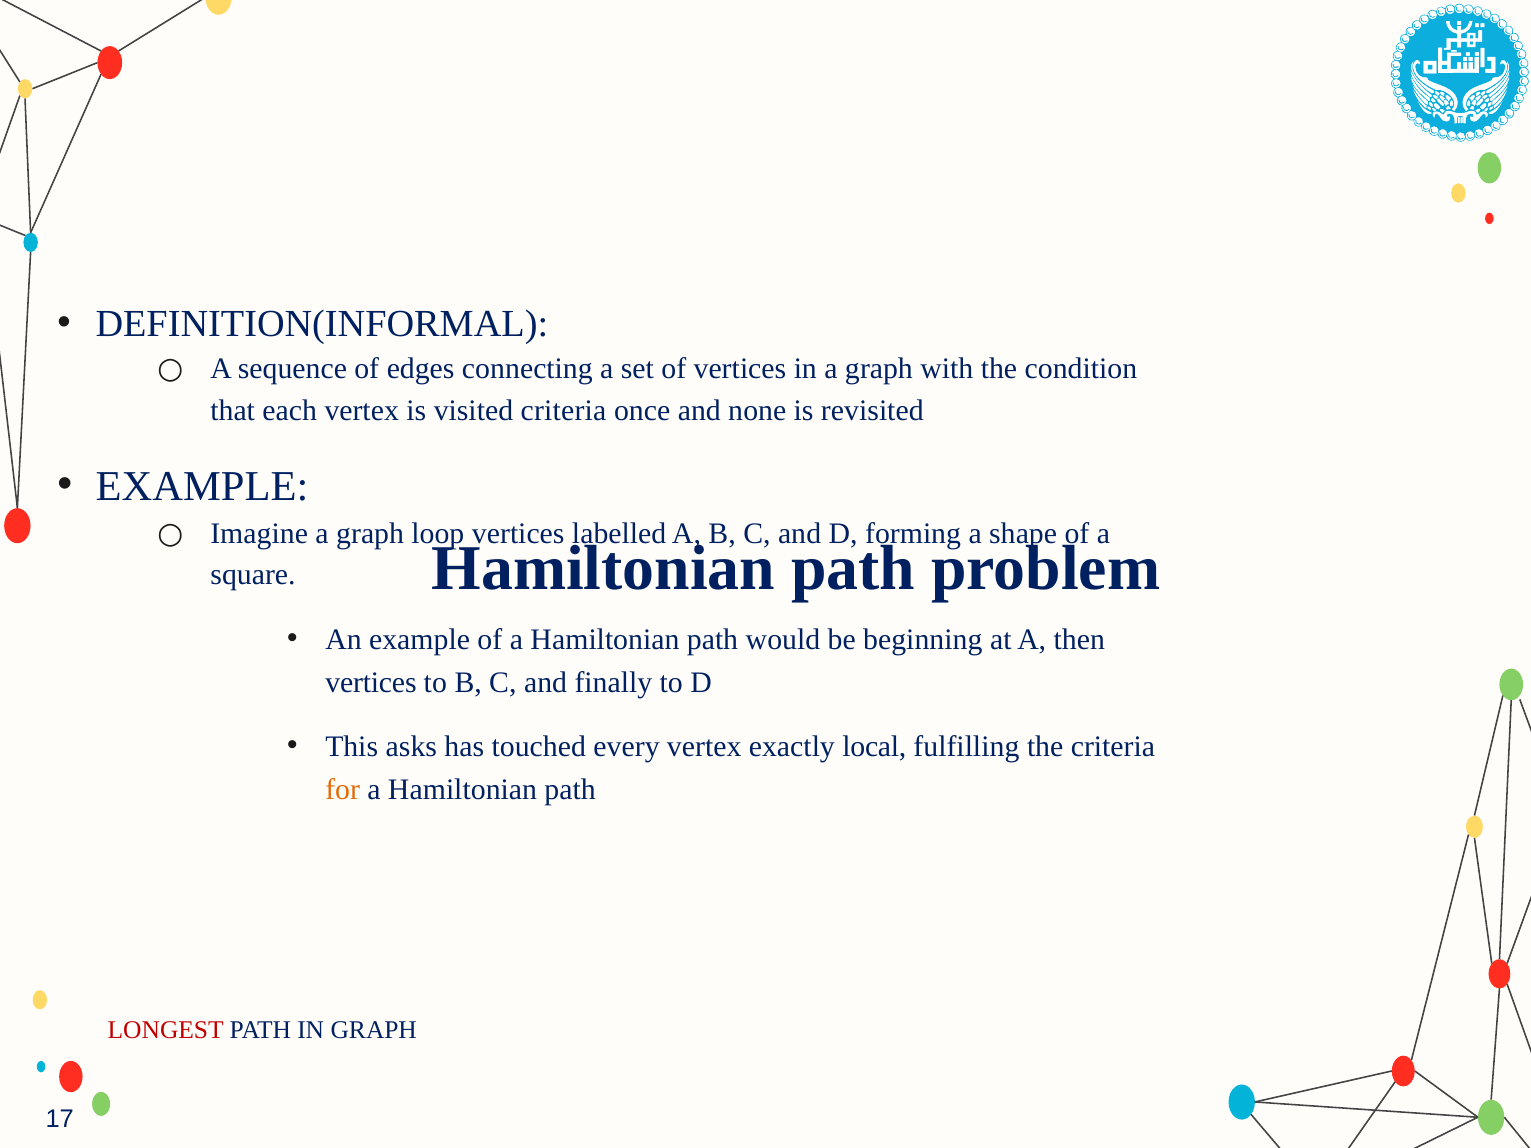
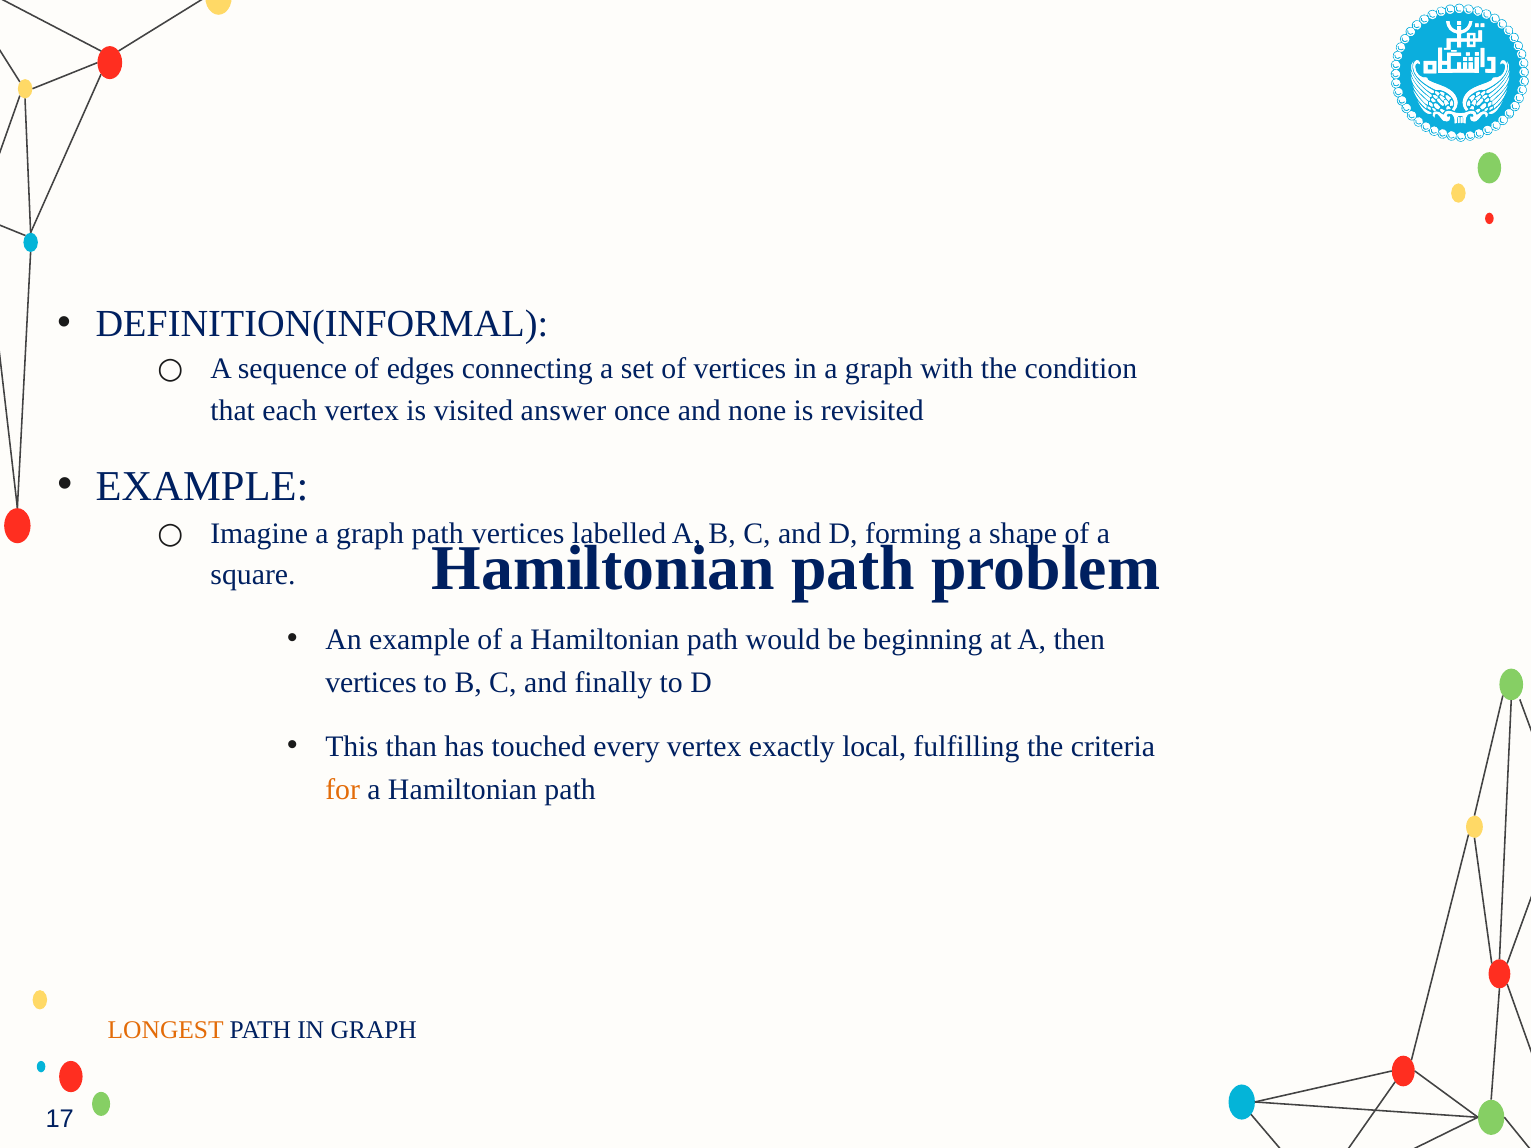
visited criteria: criteria -> answer
graph loop: loop -> path
asks: asks -> than
LONGEST colour: red -> orange
